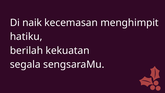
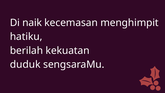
segala: segala -> duduk
